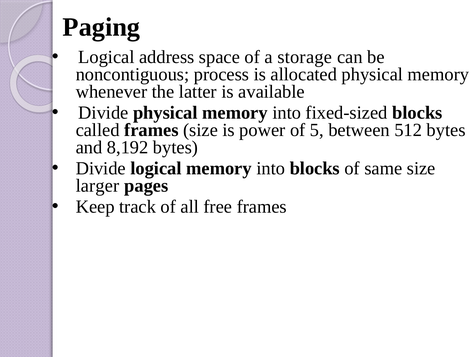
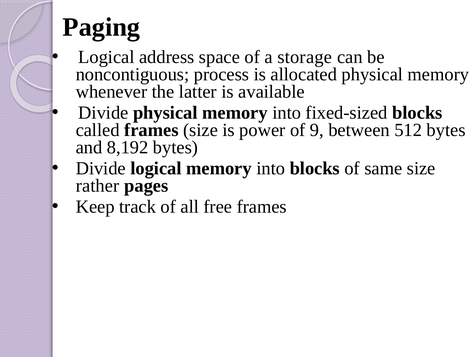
5: 5 -> 9
larger: larger -> rather
